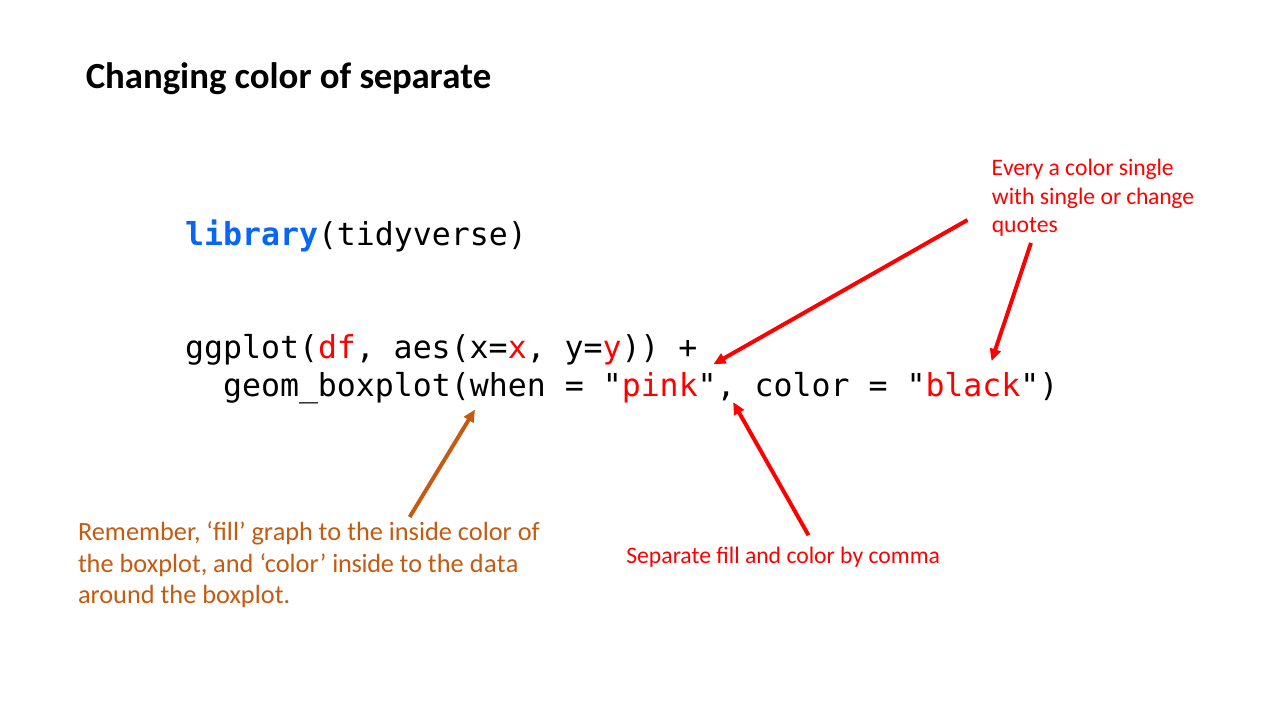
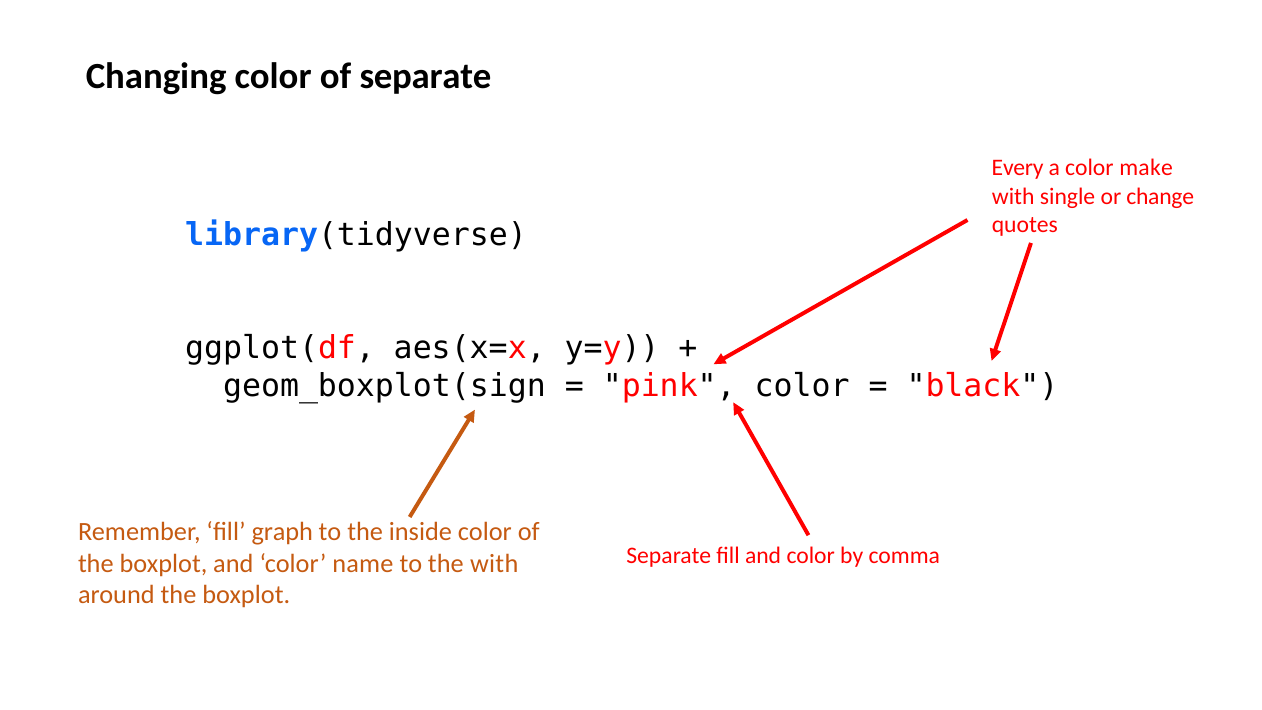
color single: single -> make
geom_boxplot(when: geom_boxplot(when -> geom_boxplot(sign
color inside: inside -> name
the data: data -> with
